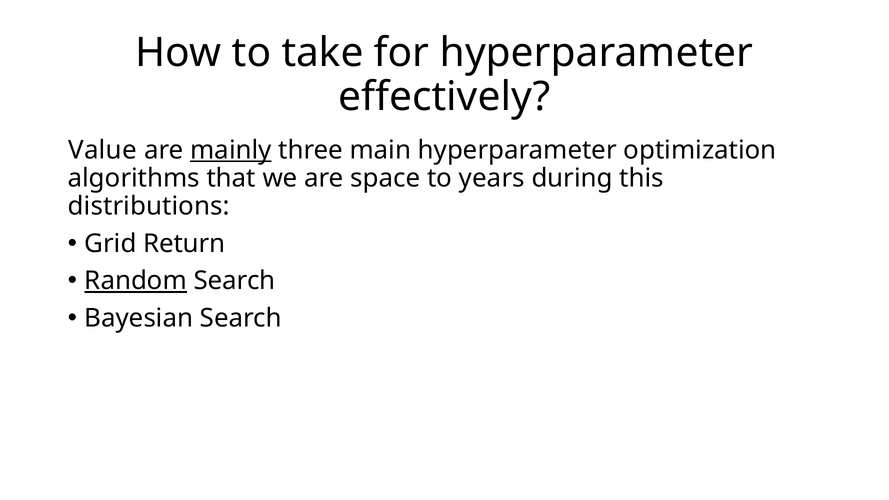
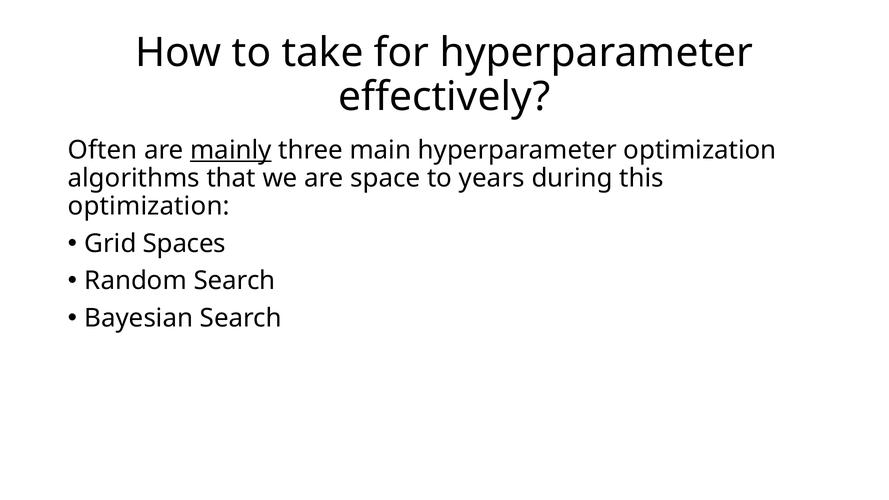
Value: Value -> Often
distributions at (149, 206): distributions -> optimization
Return: Return -> Spaces
Random underline: present -> none
